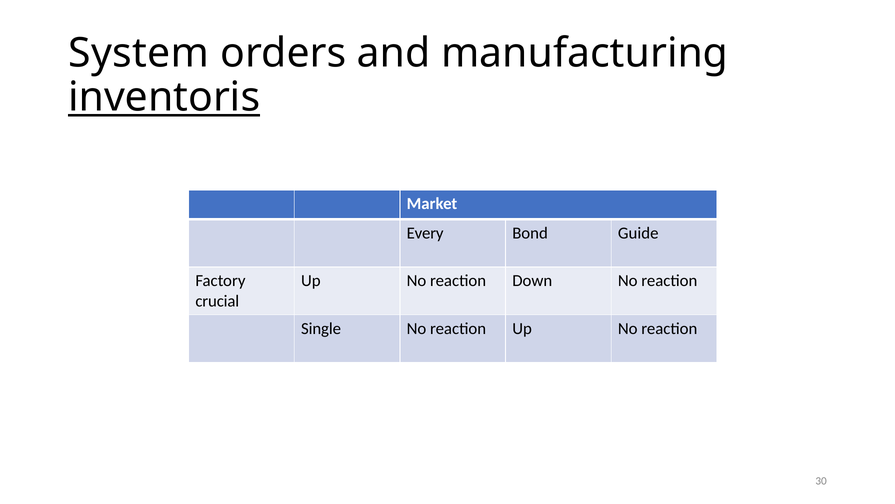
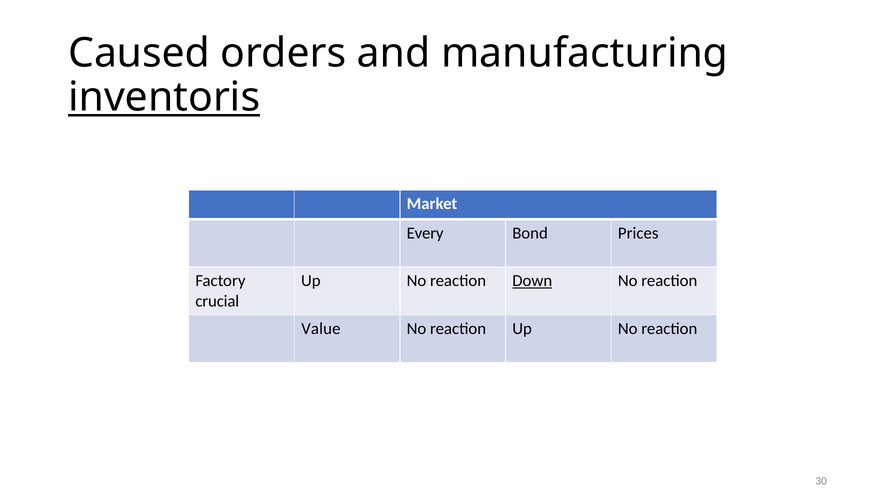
System: System -> Caused
Guide: Guide -> Prices
Down underline: none -> present
Single: Single -> Value
